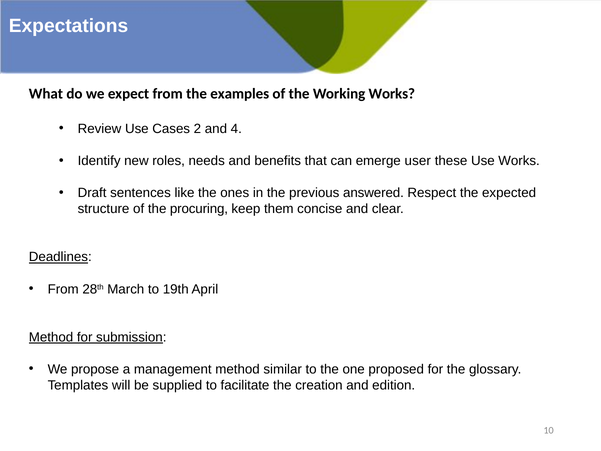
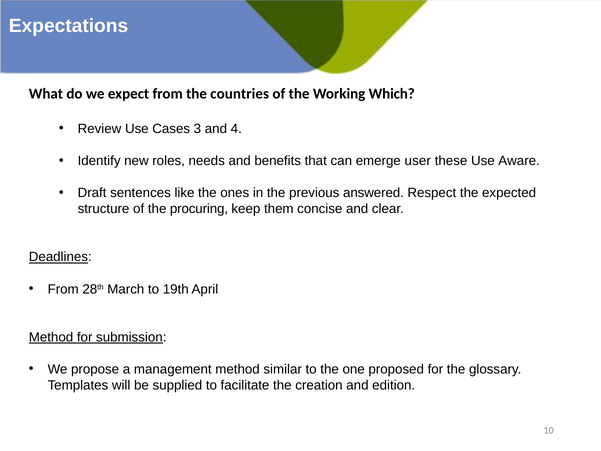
examples: examples -> countries
Working Works: Works -> Which
2: 2 -> 3
Use Works: Works -> Aware
